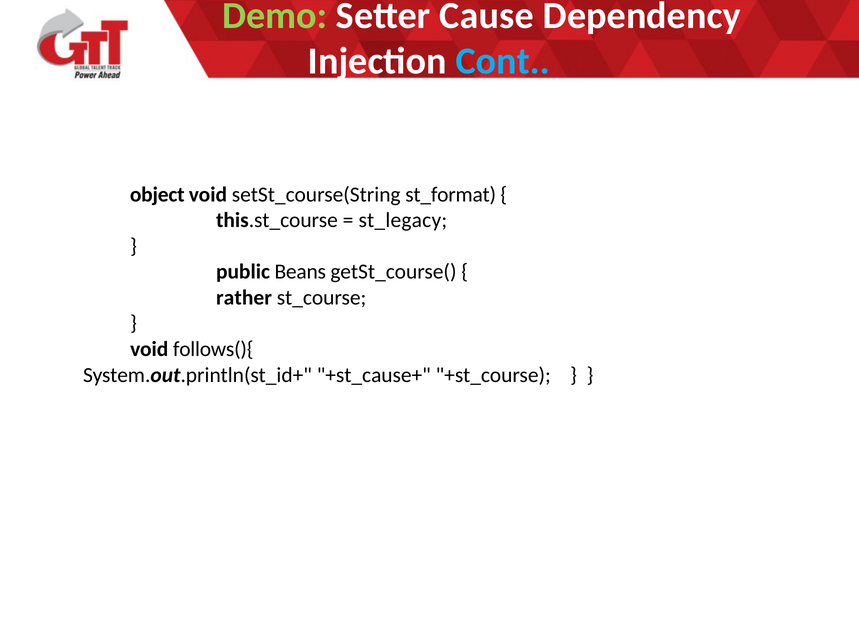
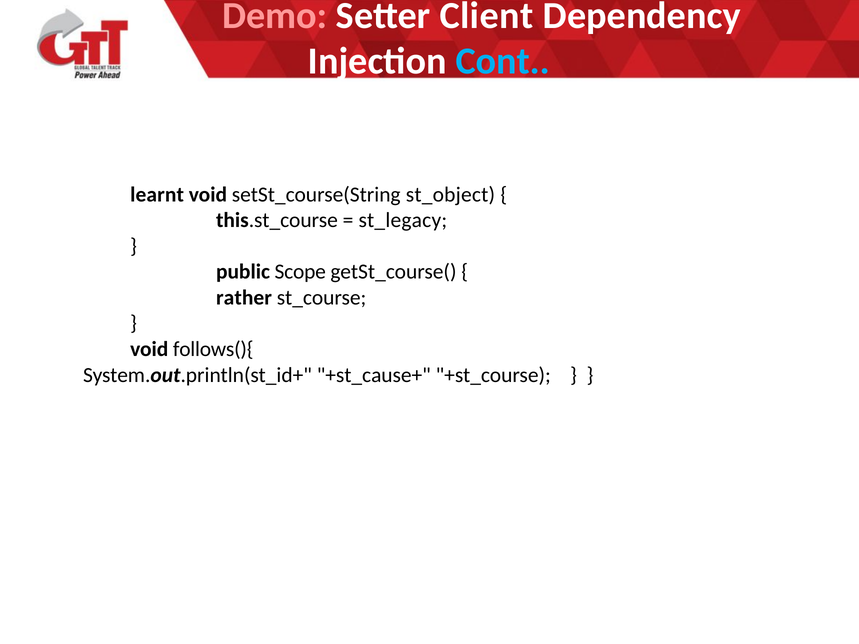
Demo colour: light green -> pink
Cause: Cause -> Client
object: object -> learnt
st_format: st_format -> st_object
Beans: Beans -> Scope
